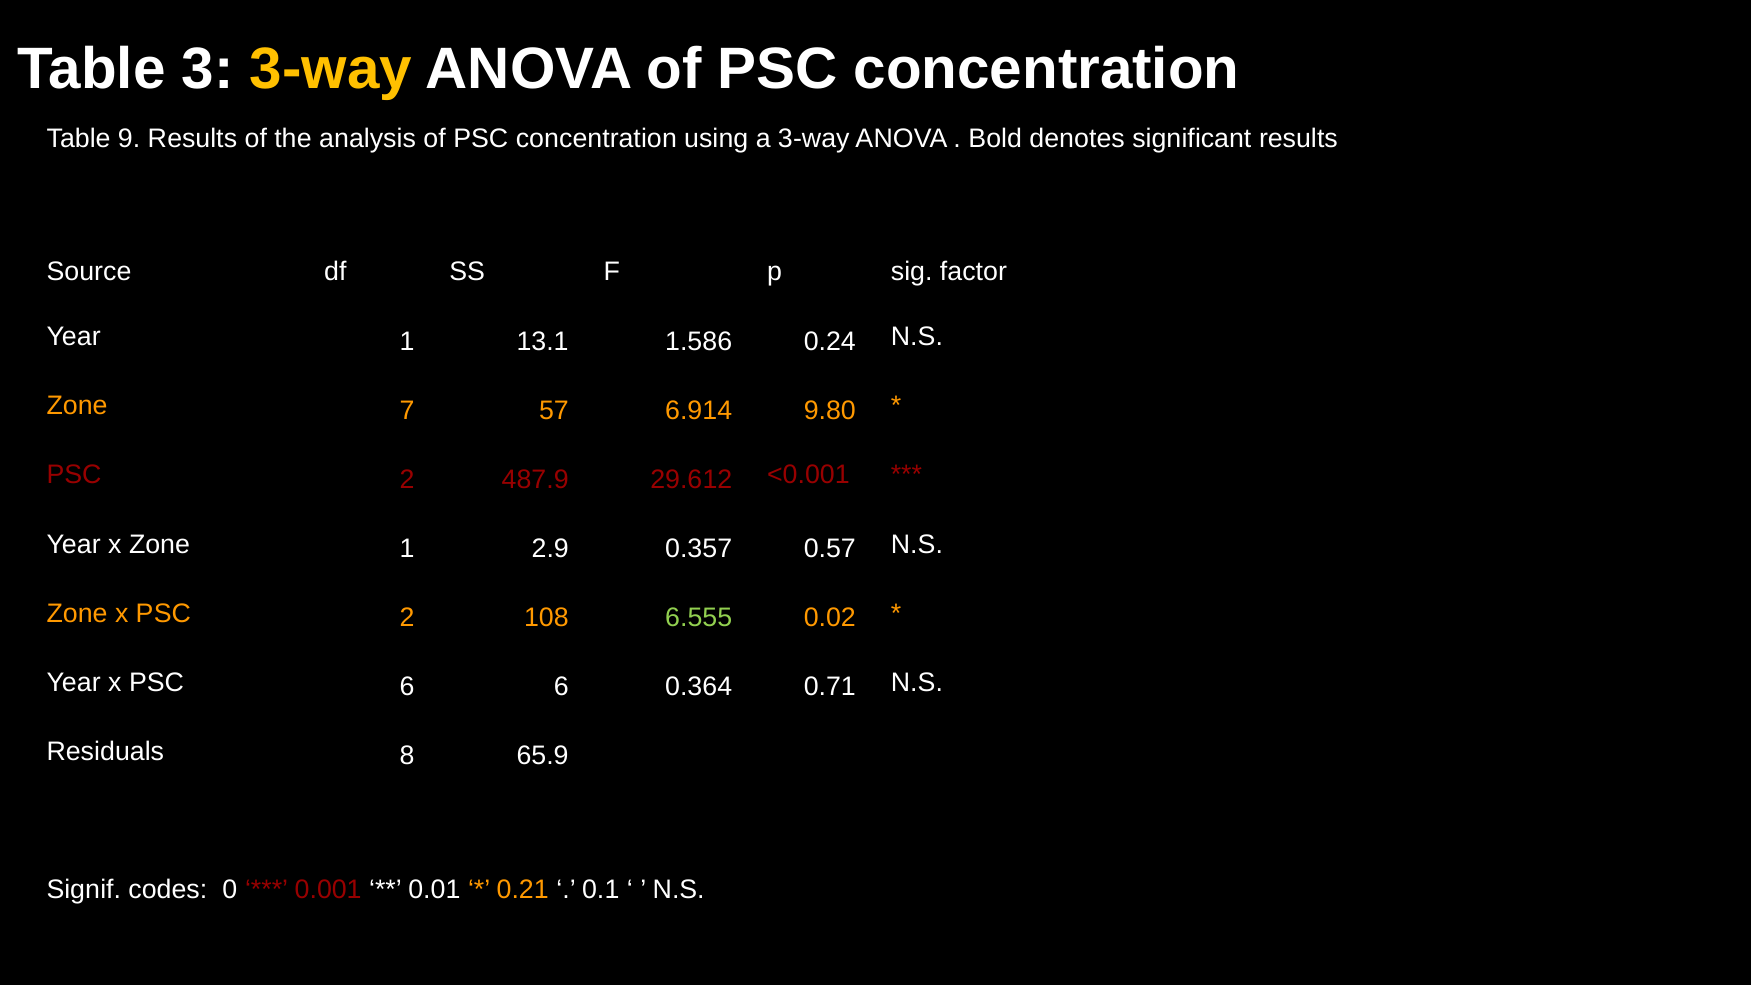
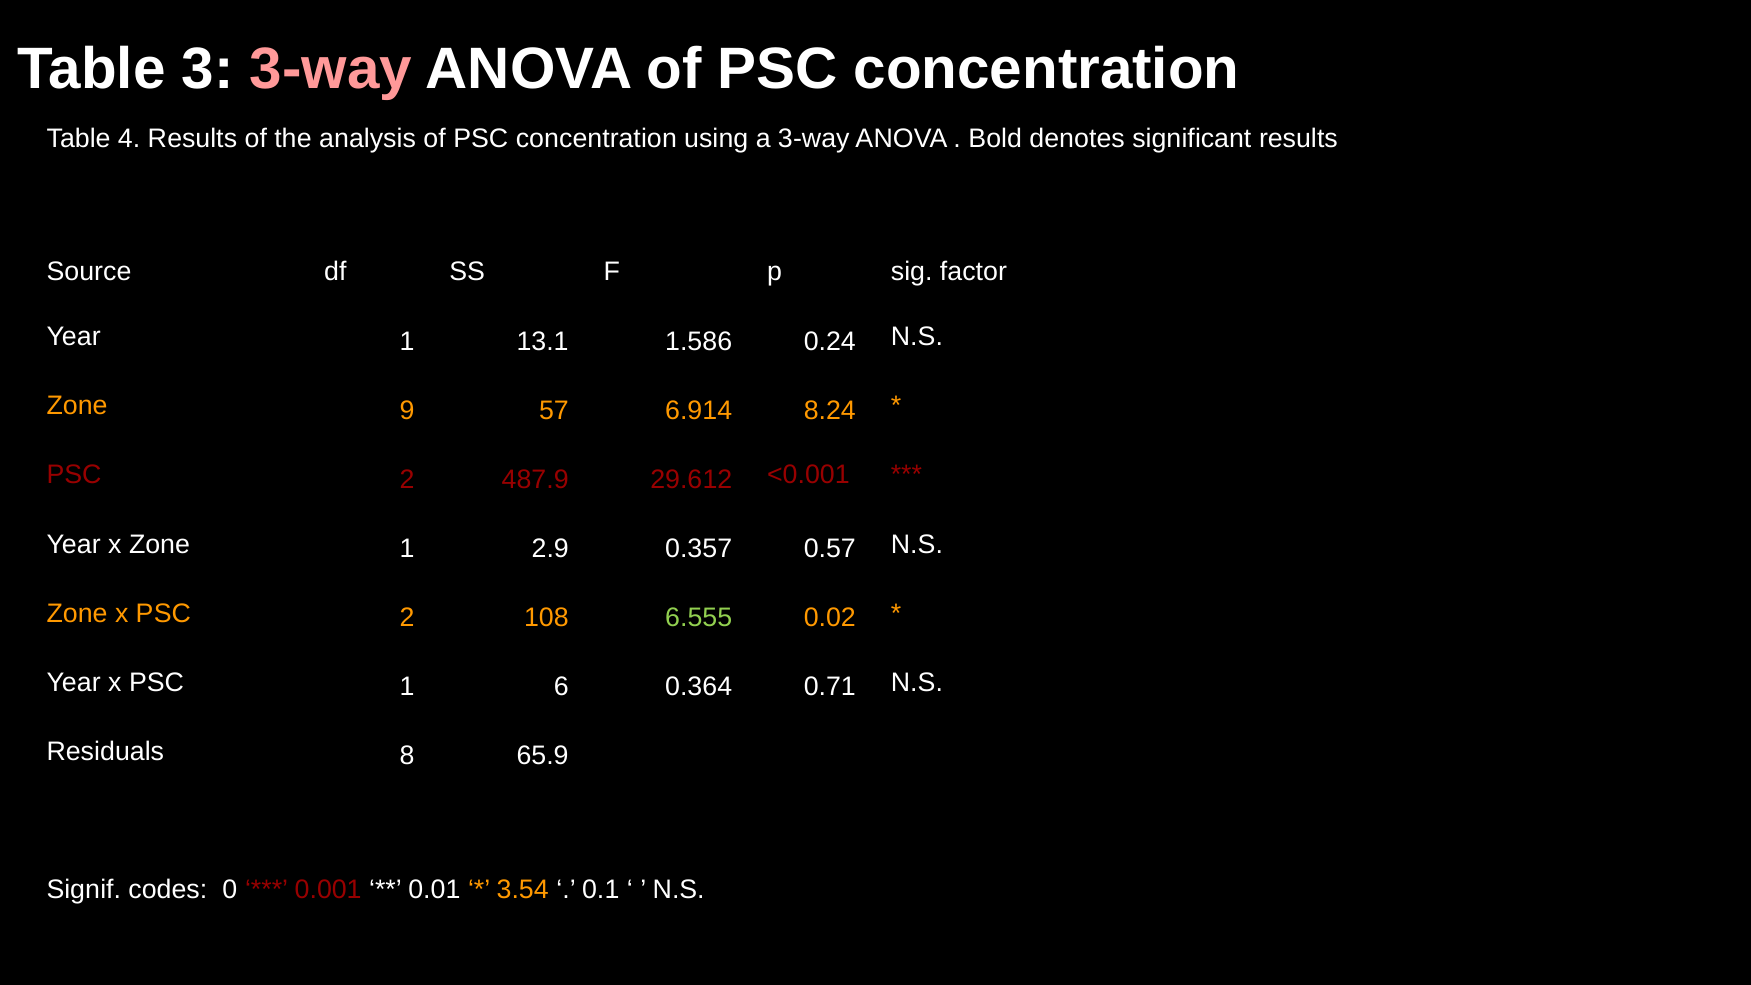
3-way at (331, 69) colour: yellow -> pink
9: 9 -> 4
7: 7 -> 9
9.80: 9.80 -> 8.24
PSC 6: 6 -> 1
0.21: 0.21 -> 3.54
